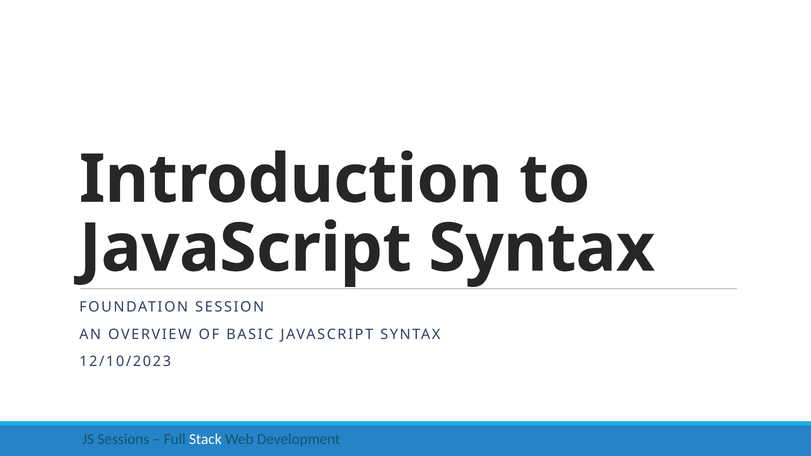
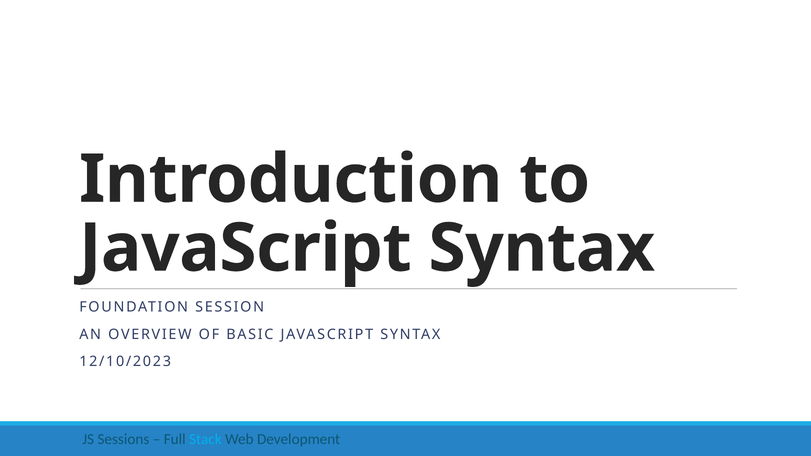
Stack colour: white -> light blue
